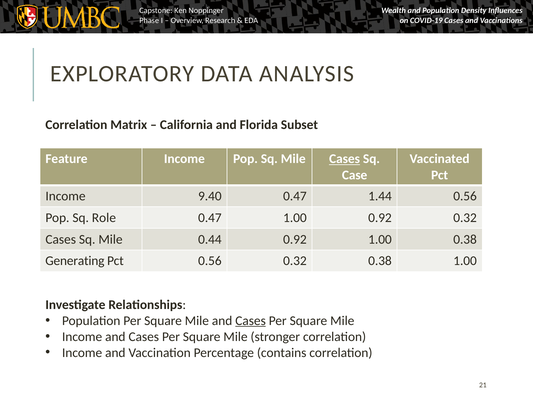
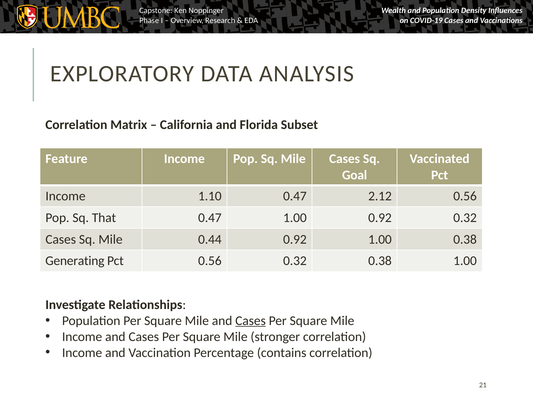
Cases at (345, 159) underline: present -> none
Case: Case -> Goal
9.40: 9.40 -> 1.10
1.44: 1.44 -> 2.12
Role: Role -> That
